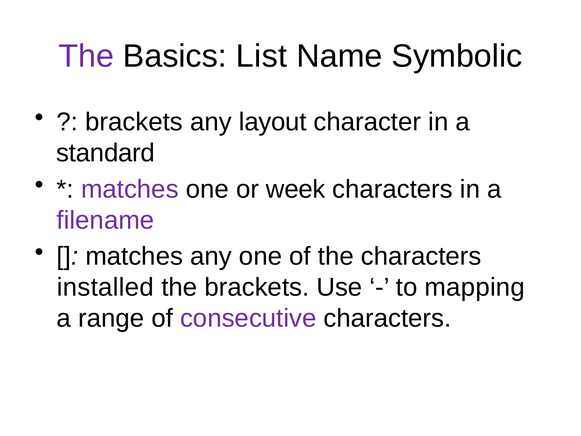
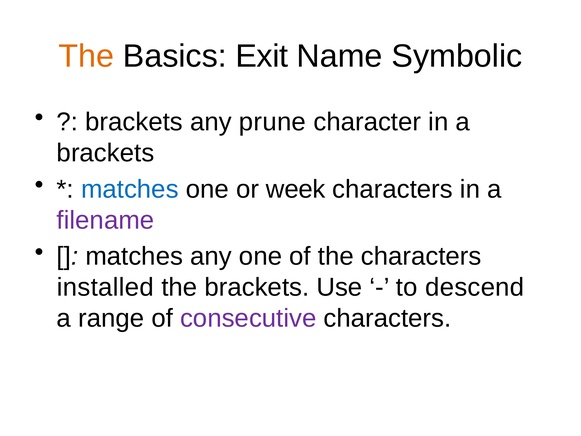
The at (86, 56) colour: purple -> orange
List: List -> Exit
layout: layout -> prune
standard at (106, 153): standard -> brackets
matches at (130, 189) colour: purple -> blue
mapping: mapping -> descend
